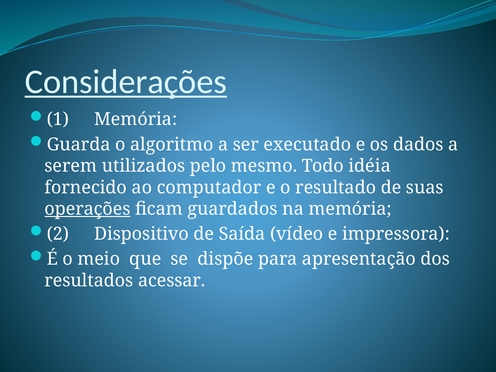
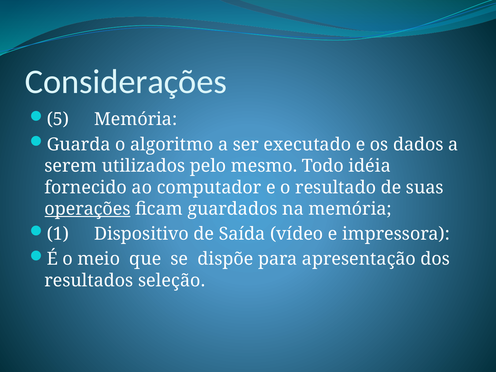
Considerações underline: present -> none
1: 1 -> 5
2: 2 -> 1
acessar: acessar -> seleção
